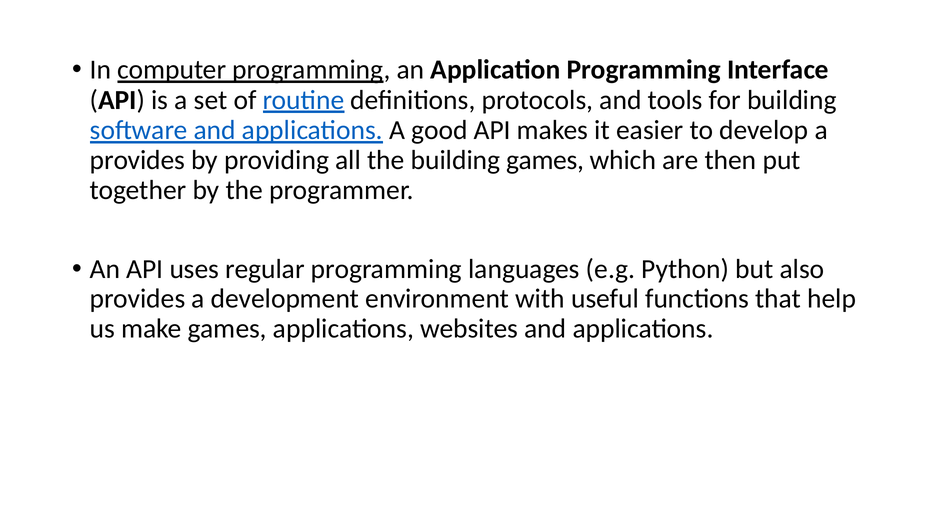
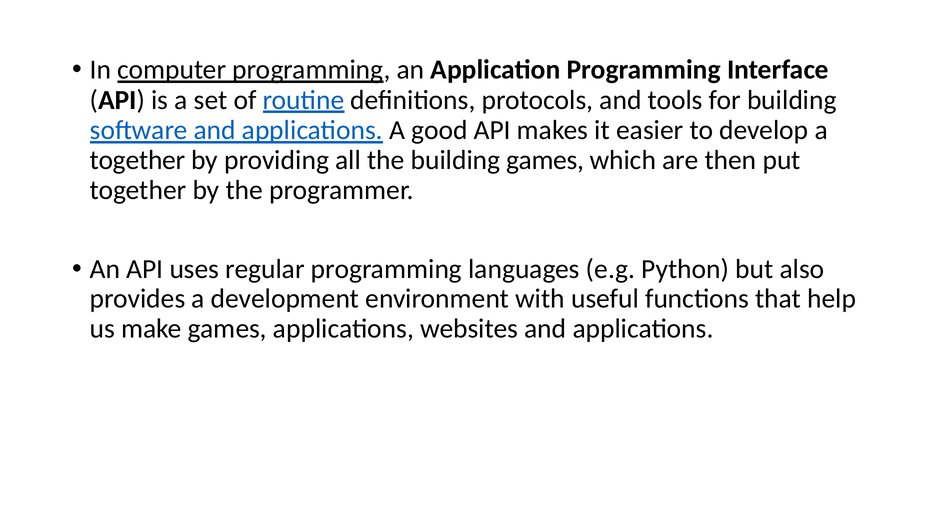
provides at (137, 160): provides -> together
